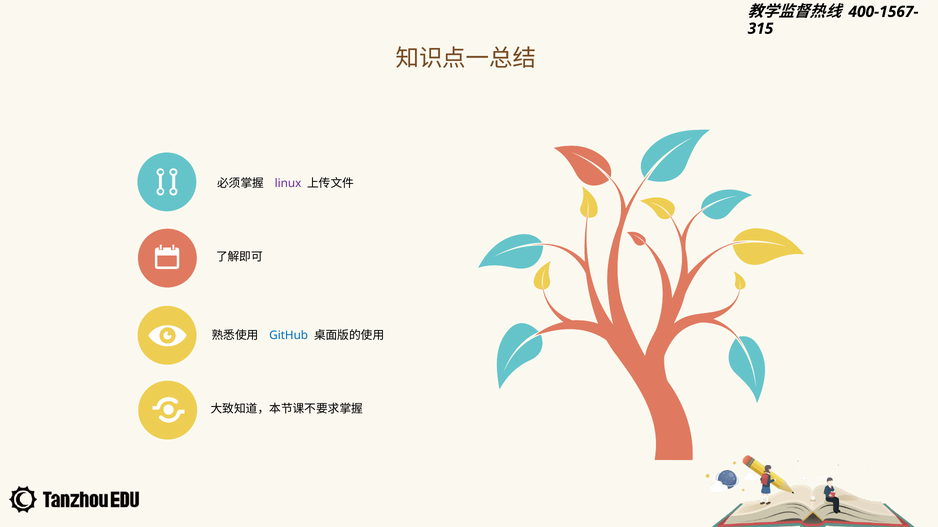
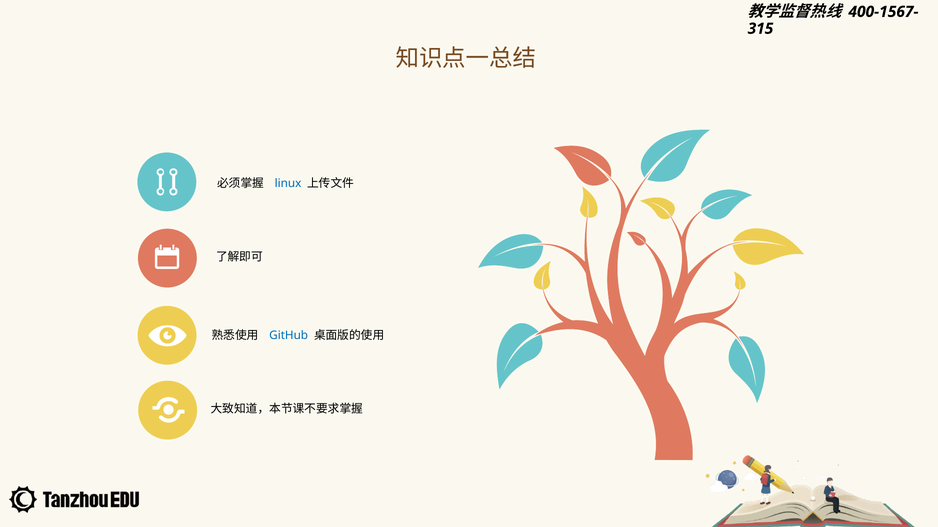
linux colour: purple -> blue
